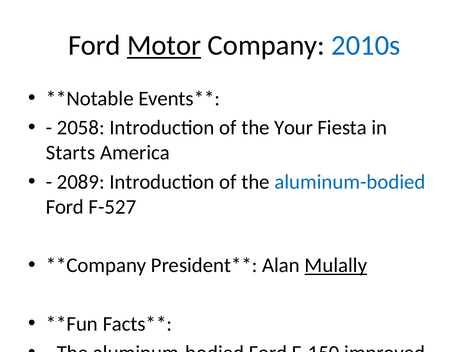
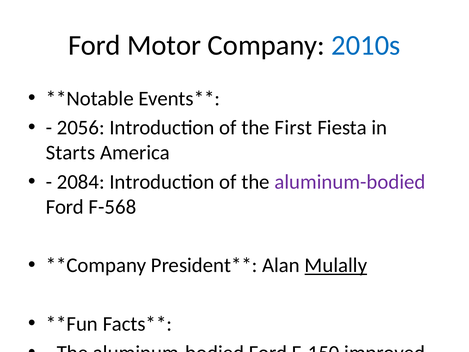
Motor underline: present -> none
2058: 2058 -> 2056
Your: Your -> First
2089: 2089 -> 2084
aluminum-bodied at (350, 182) colour: blue -> purple
F-527: F-527 -> F-568
